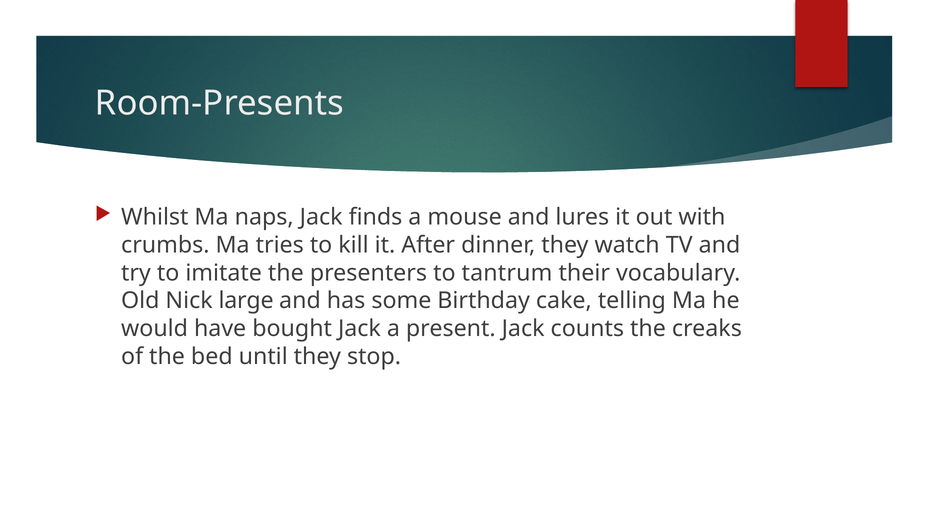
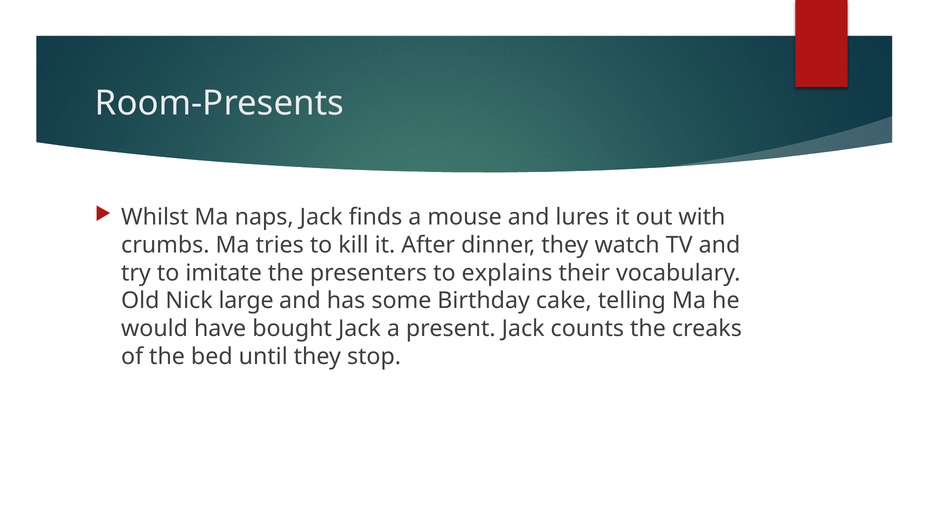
tantrum: tantrum -> explains
